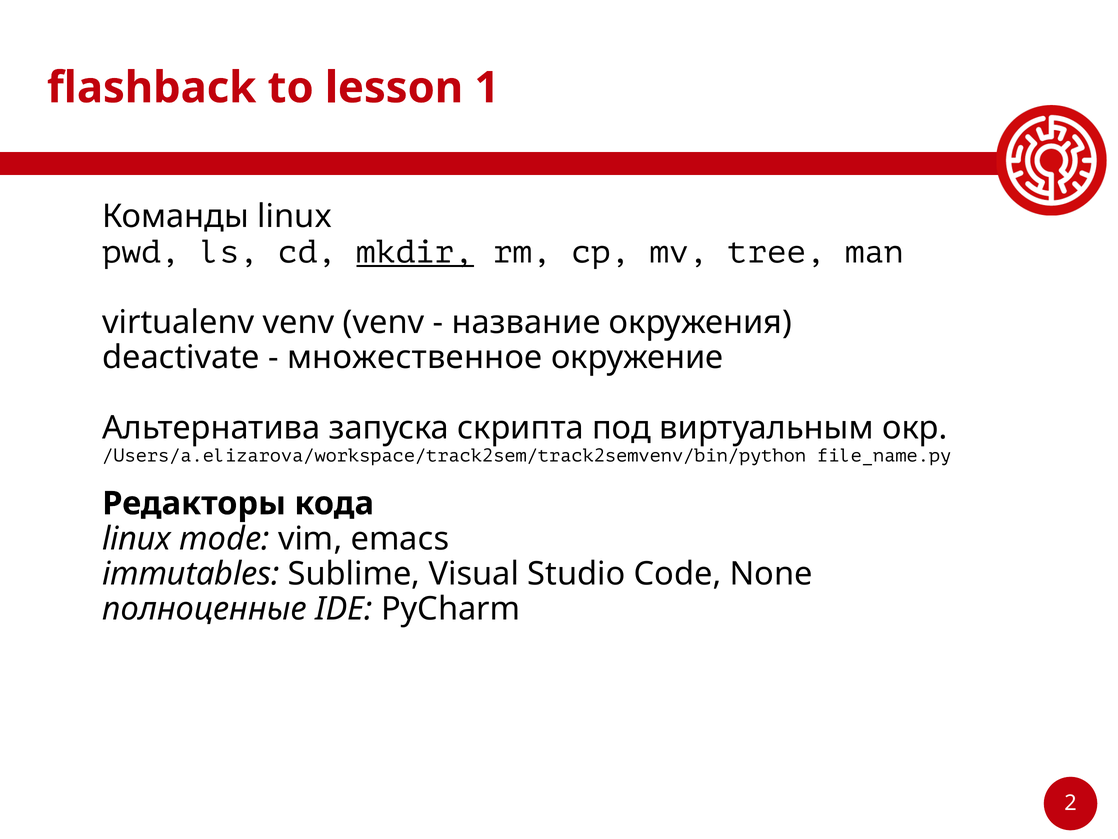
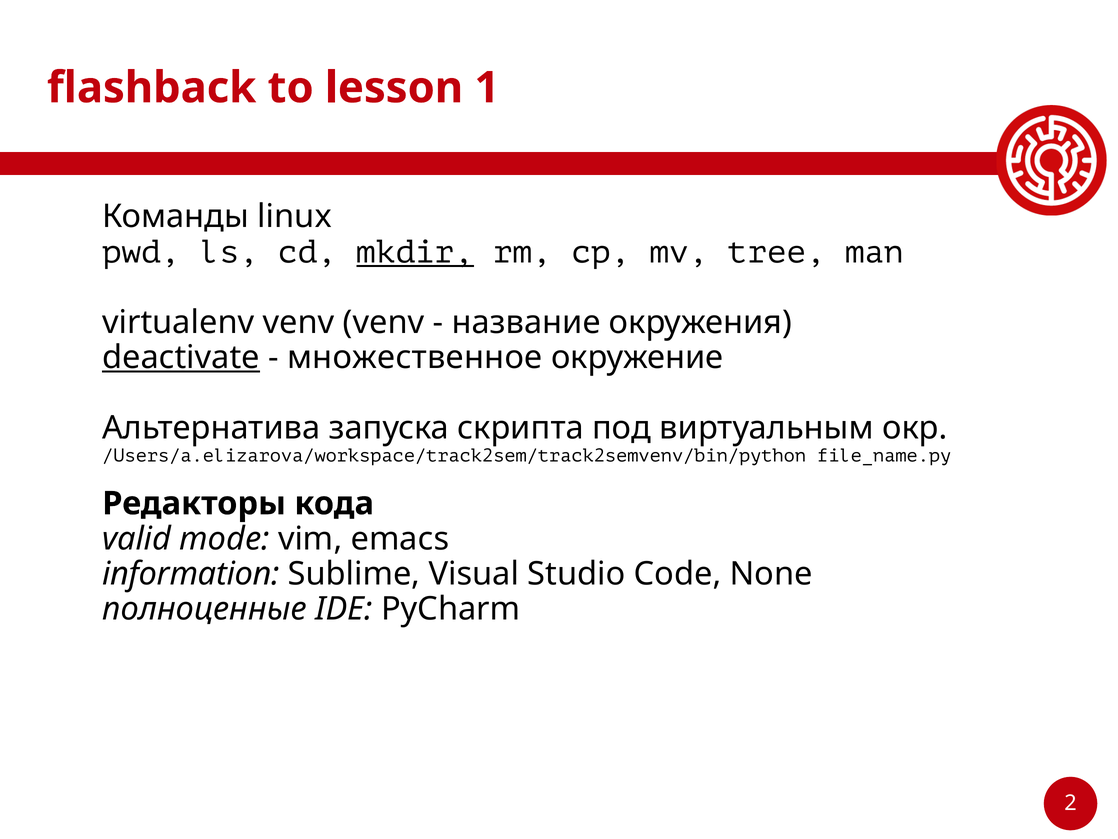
deactivate underline: none -> present
linux at (137, 538): linux -> valid
immutables: immutables -> information
